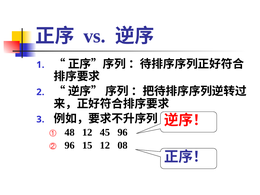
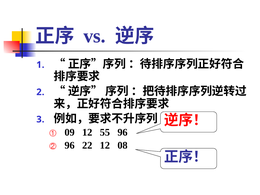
48: 48 -> 09
45: 45 -> 55
15: 15 -> 22
